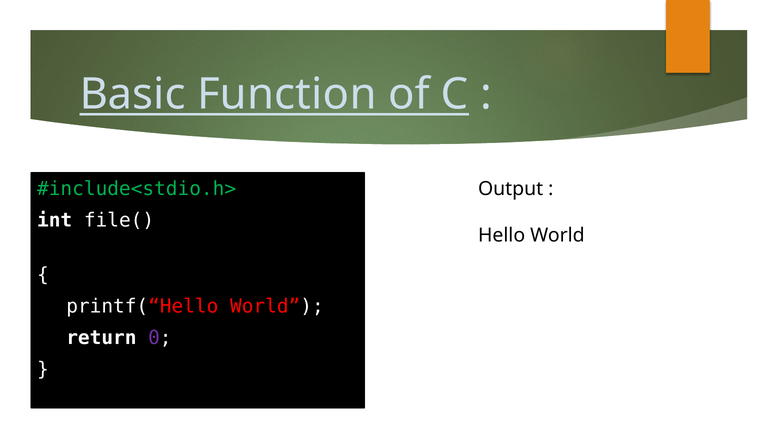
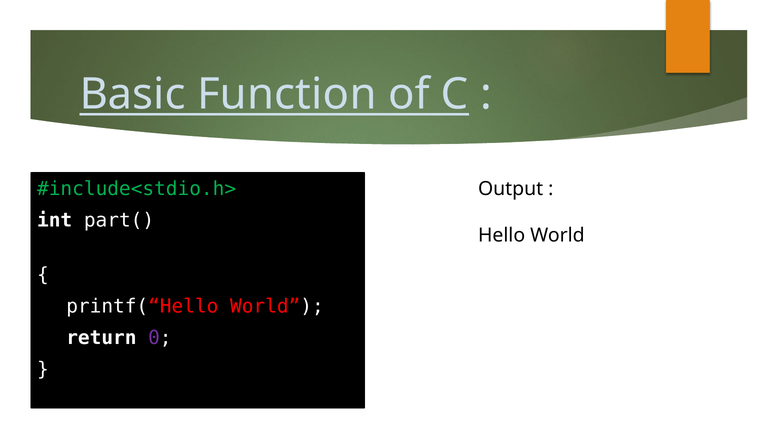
file(: file( -> part(
